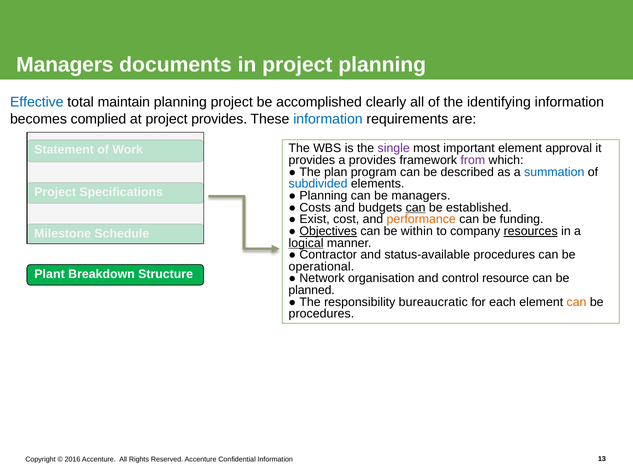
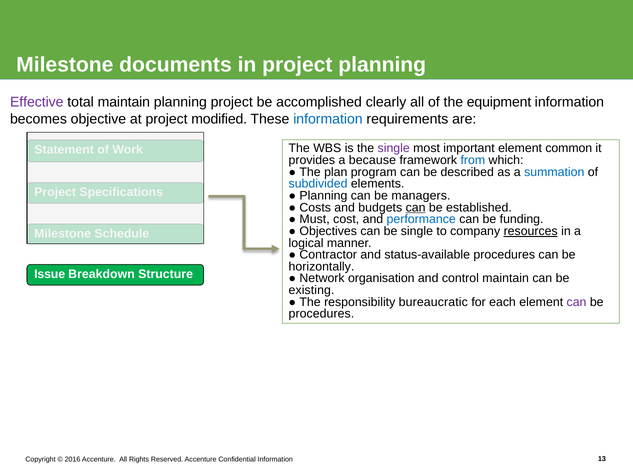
Managers at (65, 65): Managers -> Milestone
Effective colour: blue -> purple
identifying: identifying -> equipment
complied: complied -> objective
project provides: provides -> modified
approval: approval -> common
a provides: provides -> because
from colour: purple -> blue
Exist: Exist -> Must
performance colour: orange -> blue
Objectives underline: present -> none
be within: within -> single
logical underline: present -> none
operational: operational -> horizontally
Plant: Plant -> Issue
control resource: resource -> maintain
planned: planned -> existing
can at (577, 302) colour: orange -> purple
